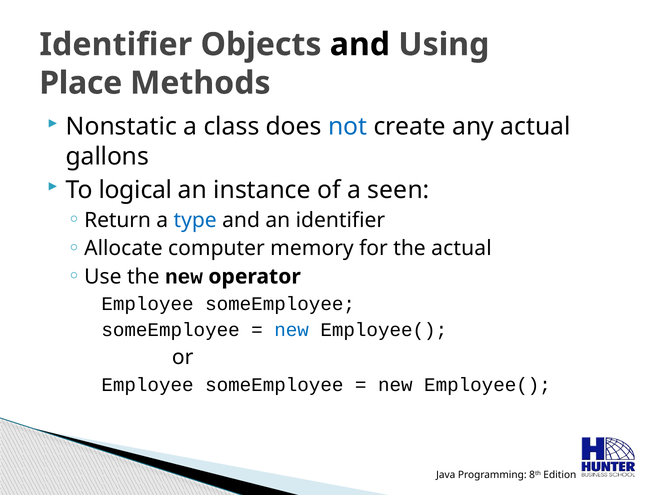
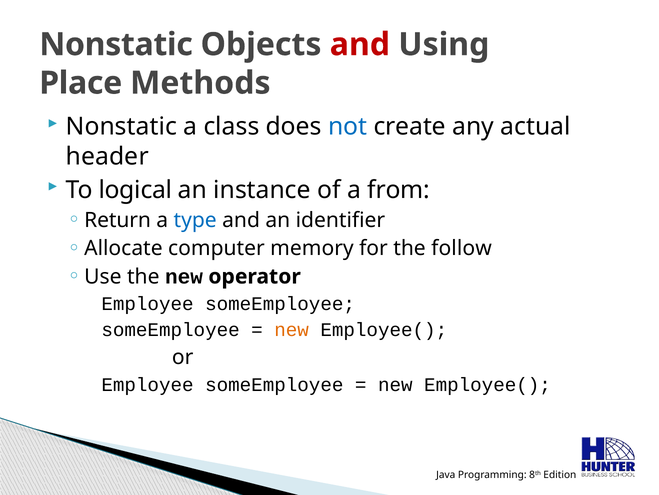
Identifier at (116, 44): Identifier -> Nonstatic
and at (360, 44) colour: black -> red
gallons: gallons -> header
seen: seen -> from
the actual: actual -> follow
new at (292, 330) colour: blue -> orange
